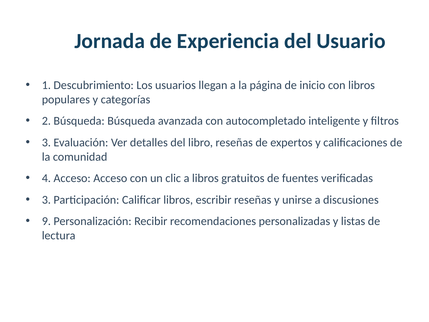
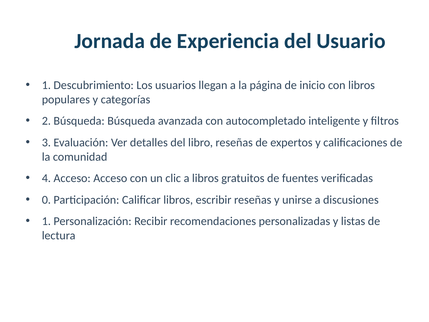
3 at (46, 200): 3 -> 0
9 at (46, 221): 9 -> 1
